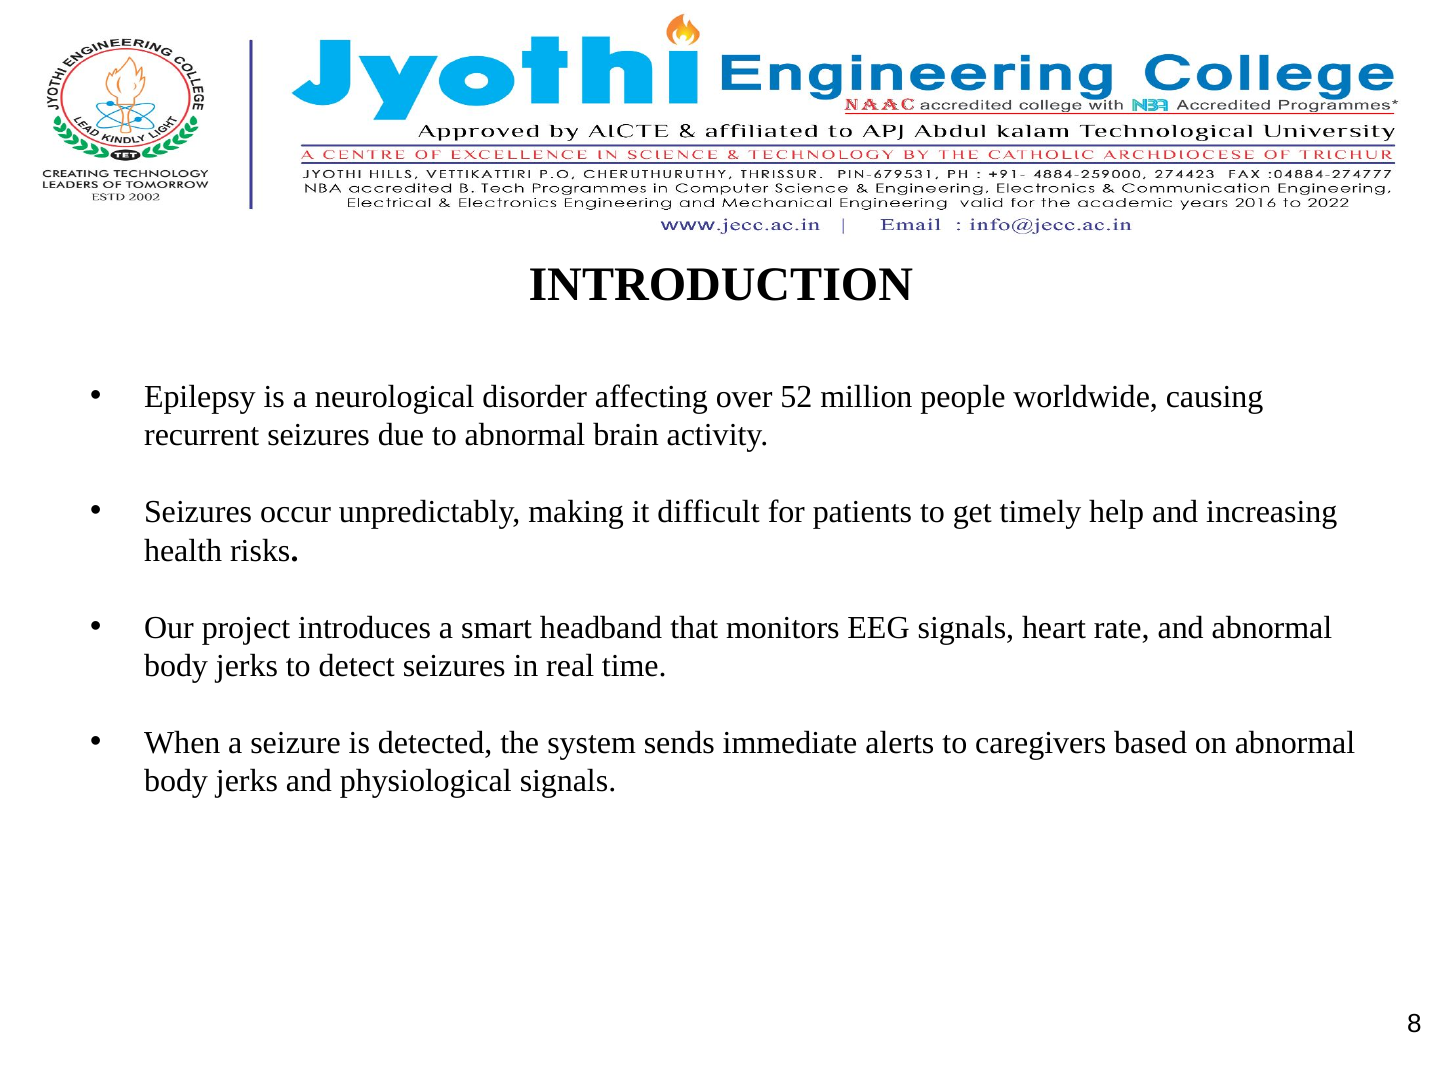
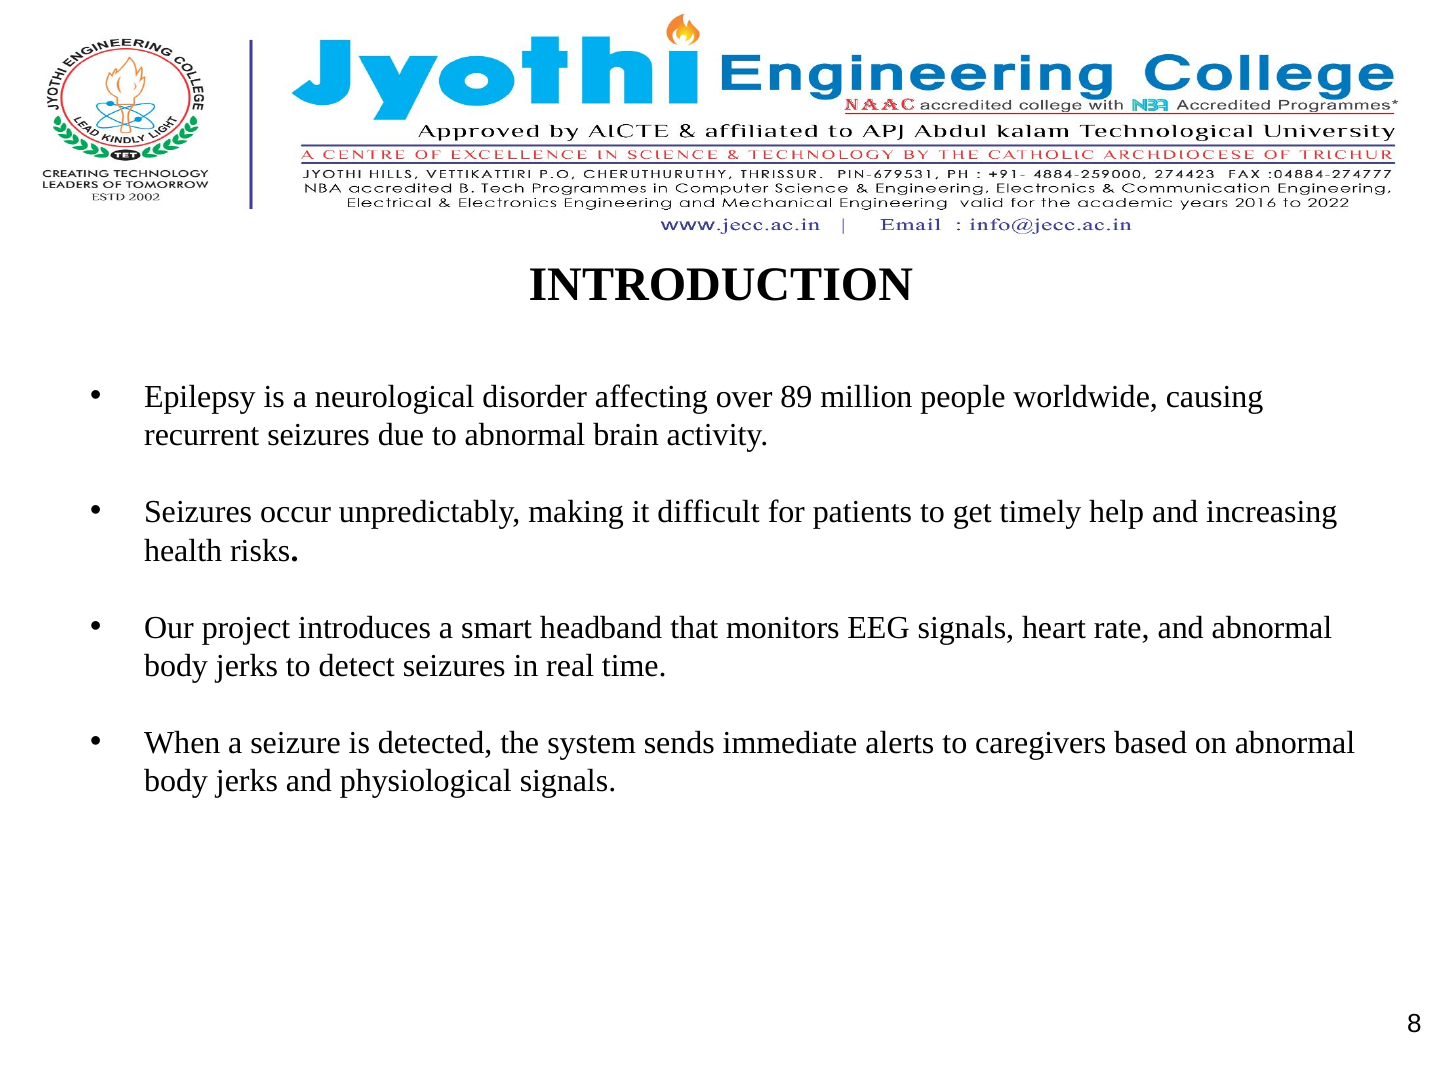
52: 52 -> 89
